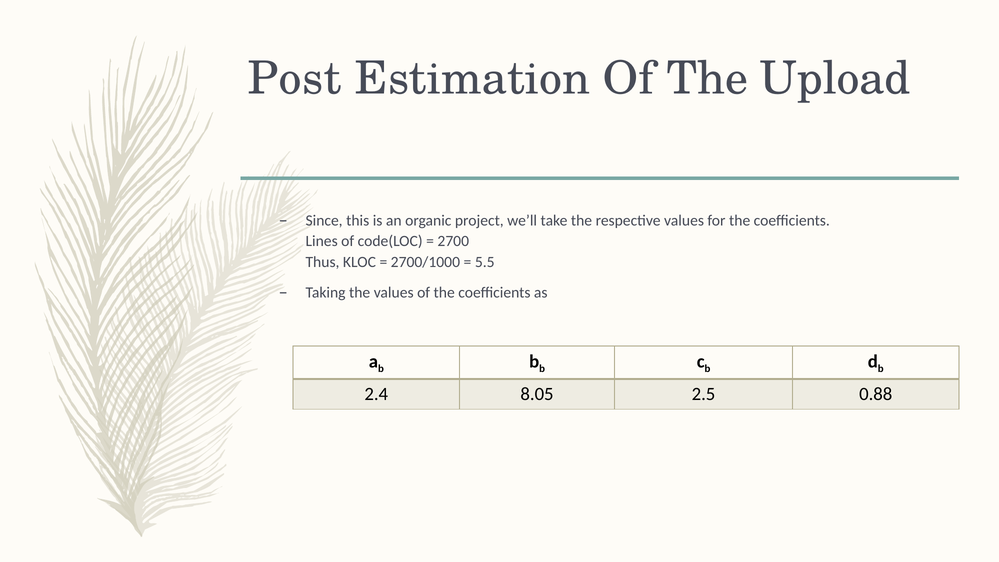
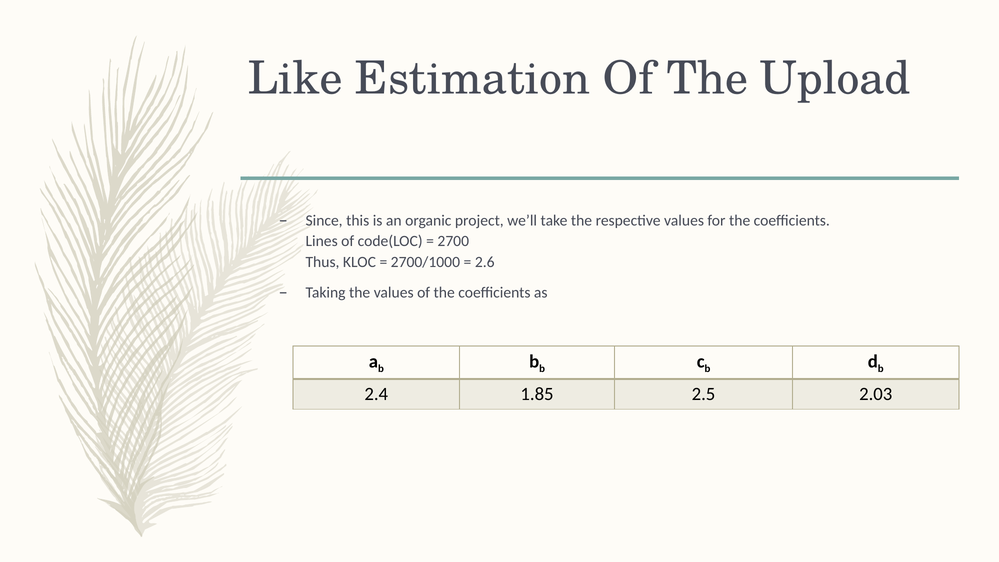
Post: Post -> Like
5.5: 5.5 -> 2.6
8.05: 8.05 -> 1.85
0.88: 0.88 -> 2.03
